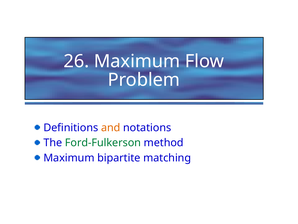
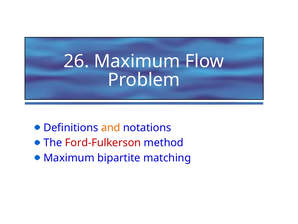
Ford-Fulkerson colour: green -> red
